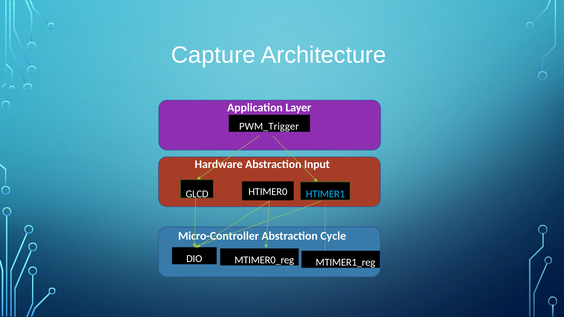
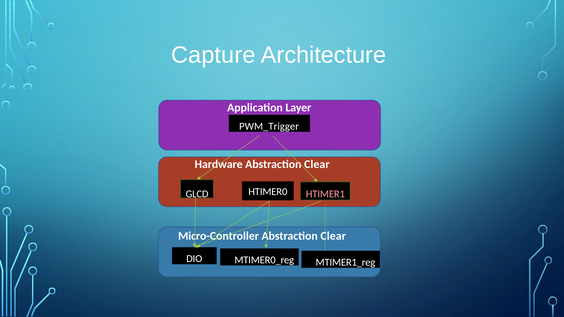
Hardware Abstraction Input: Input -> Clear
HTIMER1 colour: light blue -> pink
Micro-Controller Abstraction Cycle: Cycle -> Clear
